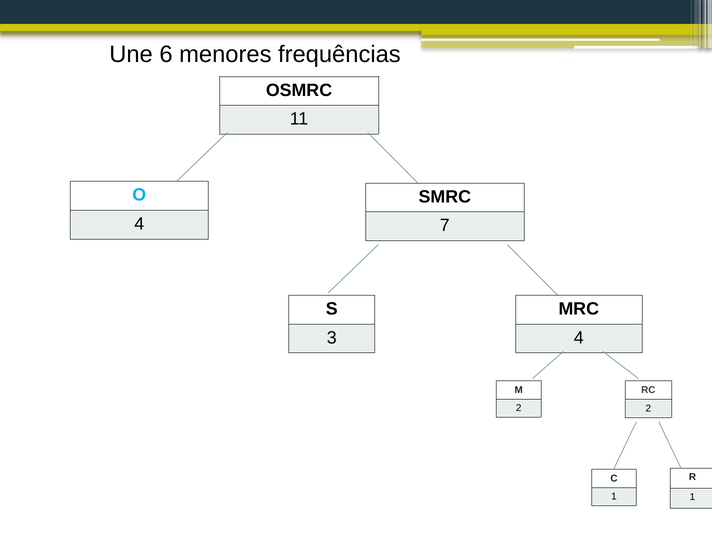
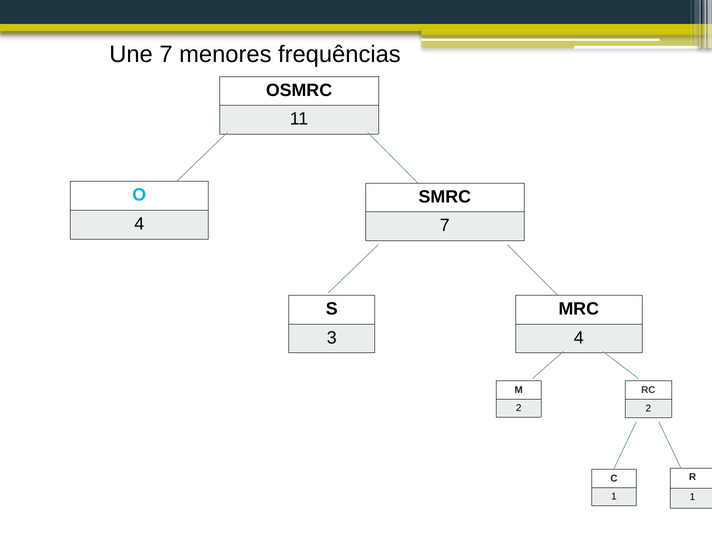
Une 6: 6 -> 7
